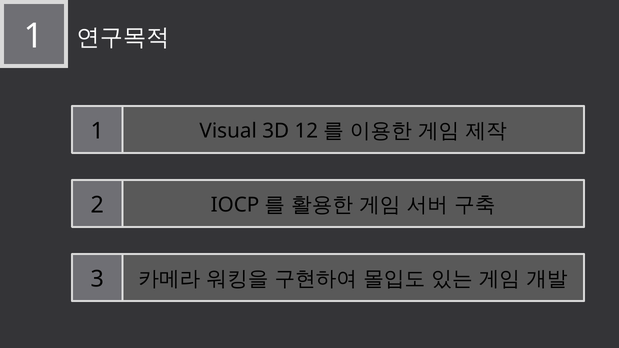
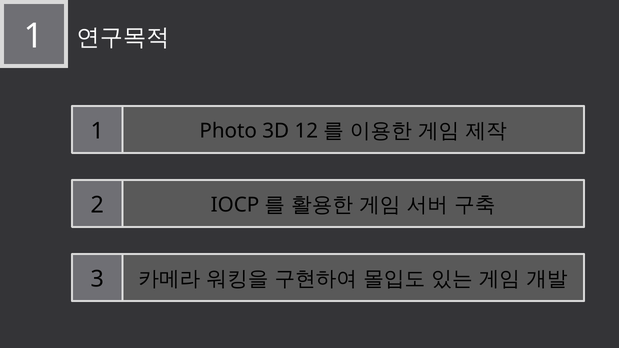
Visual: Visual -> Photo
